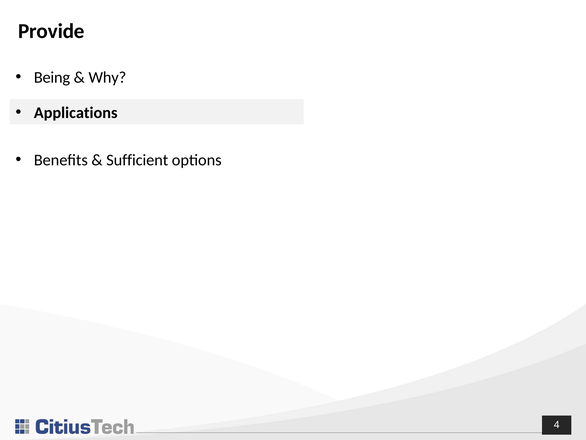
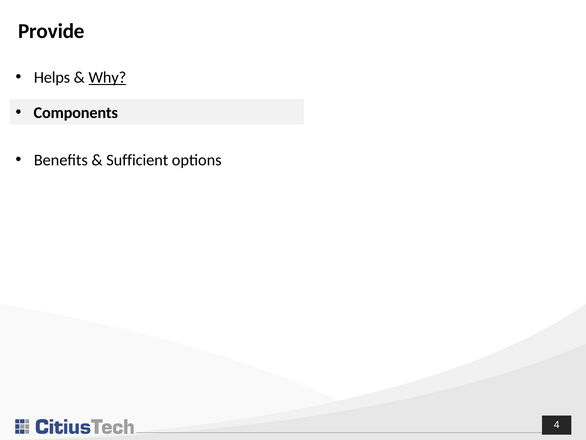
Being: Being -> Helps
Why underline: none -> present
Applications: Applications -> Components
